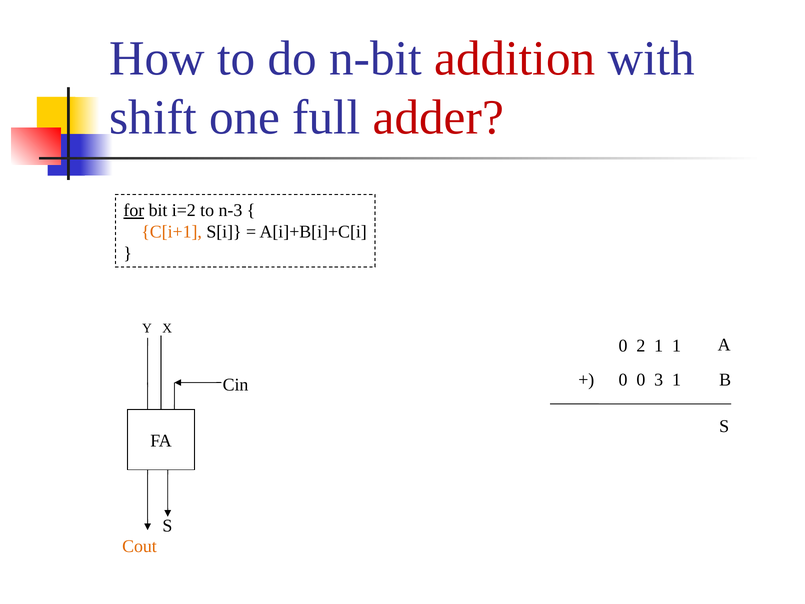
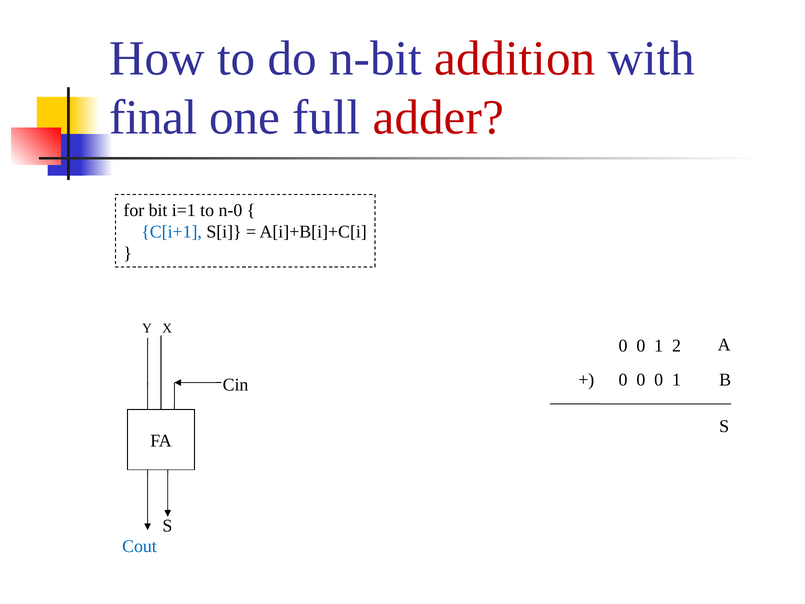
shift: shift -> final
for underline: present -> none
i=2: i=2 -> i=1
n-3: n-3 -> n-0
C[i+1 colour: orange -> blue
2 at (641, 346): 2 -> 0
1 1: 1 -> 2
0 0 3: 3 -> 0
Cout colour: orange -> blue
